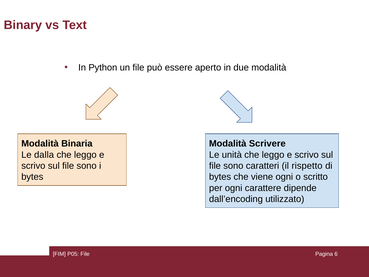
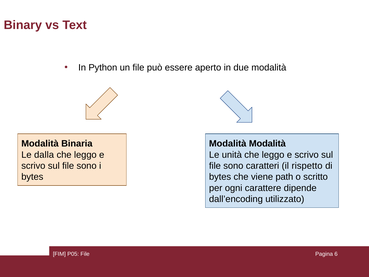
Scrivere at (267, 144): Scrivere -> Modalità
viene ogni: ogni -> path
